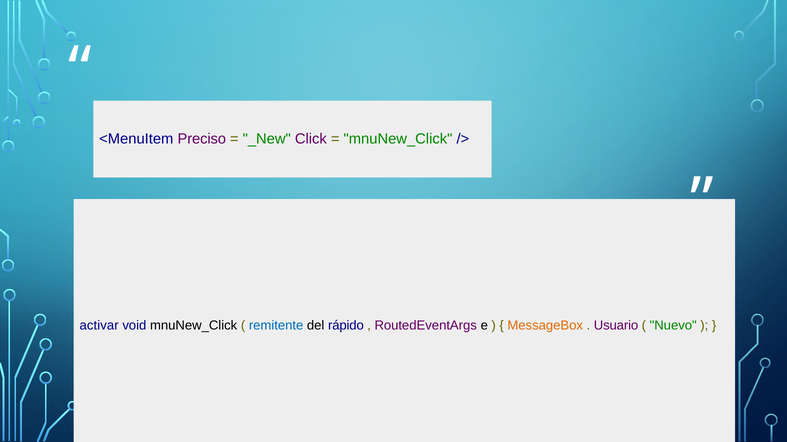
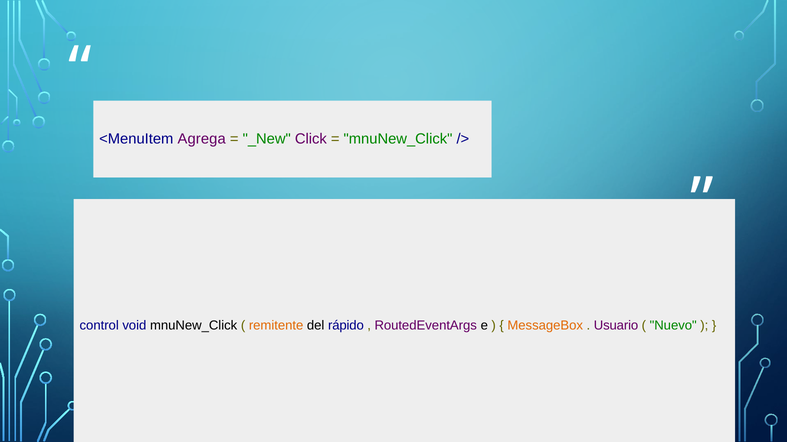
Preciso: Preciso -> Agrega
activar: activar -> control
remitente colour: blue -> orange
